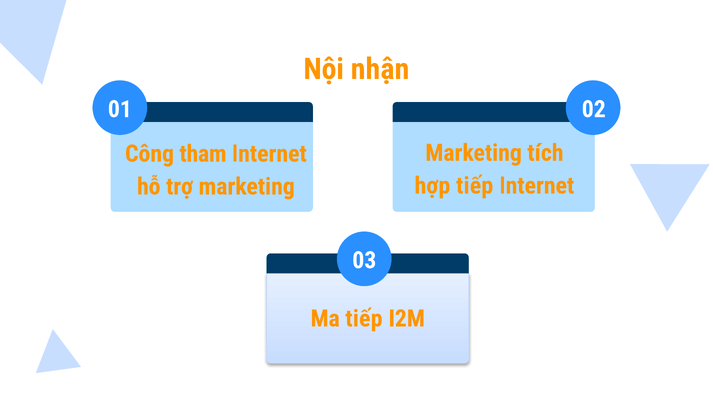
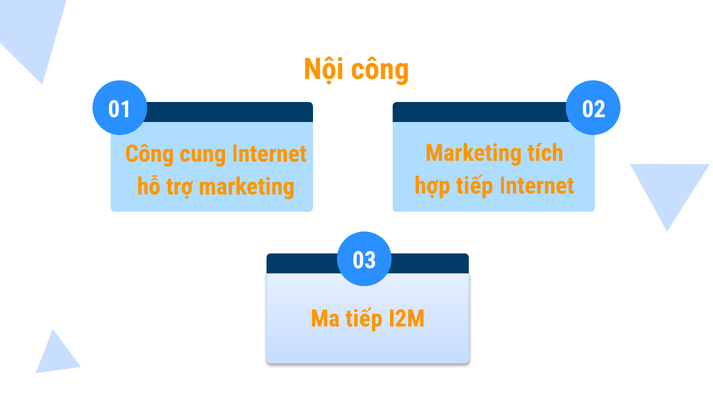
Nội nhận: nhận -> công
tham: tham -> cung
